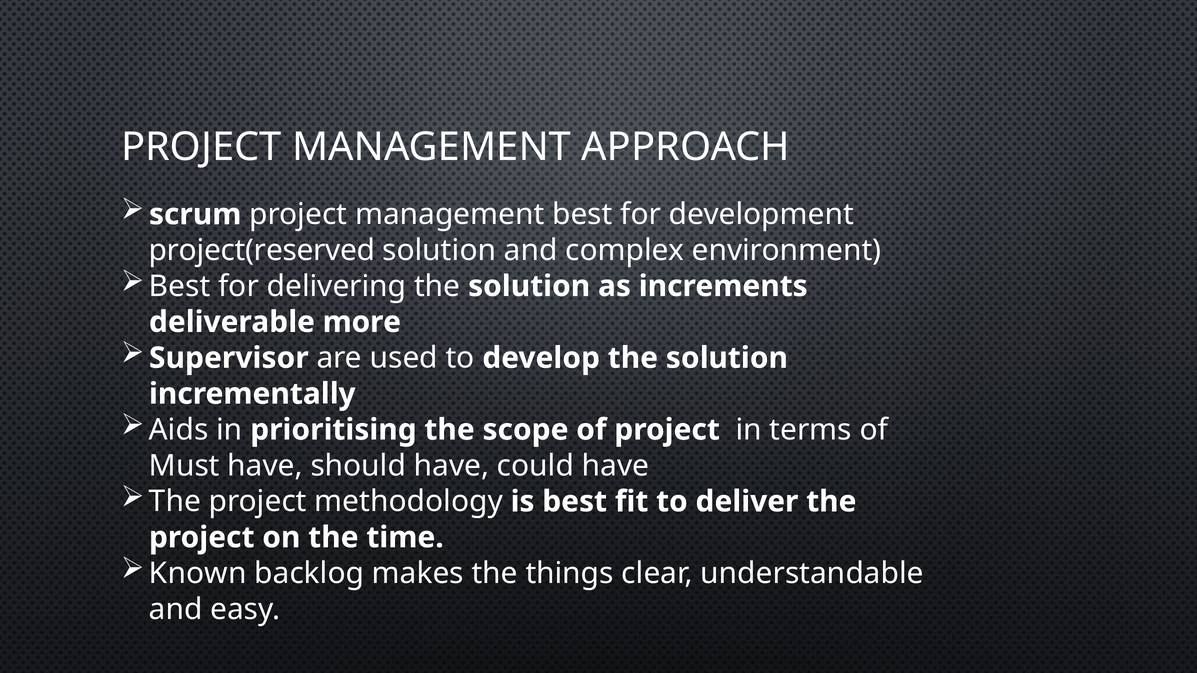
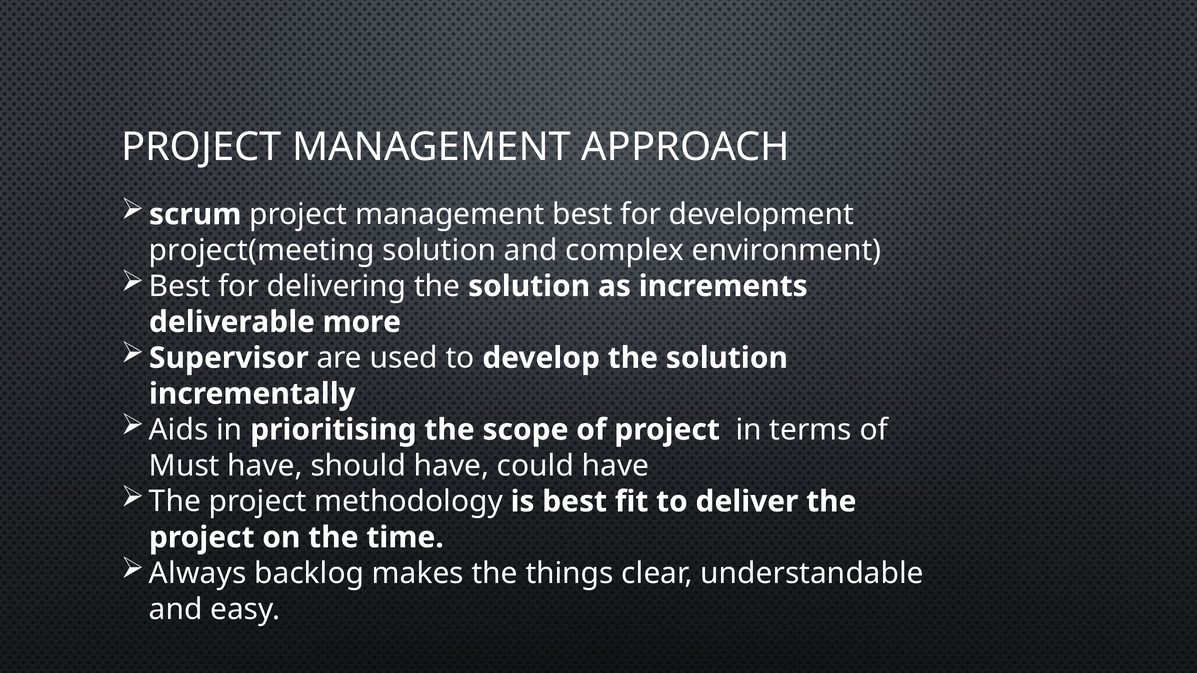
project(reserved: project(reserved -> project(meeting
Known: Known -> Always
